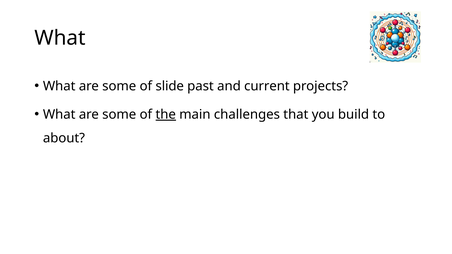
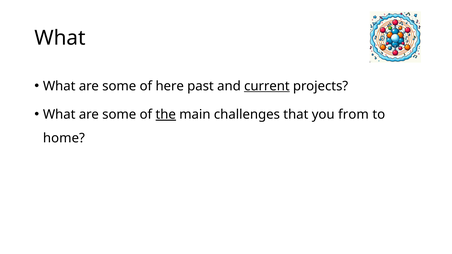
slide: slide -> here
current underline: none -> present
build: build -> from
about: about -> home
